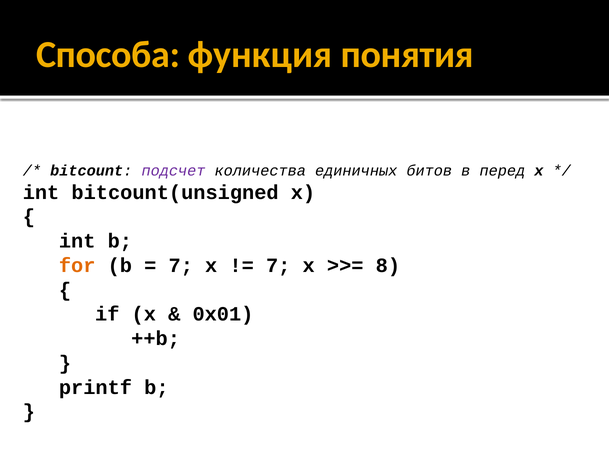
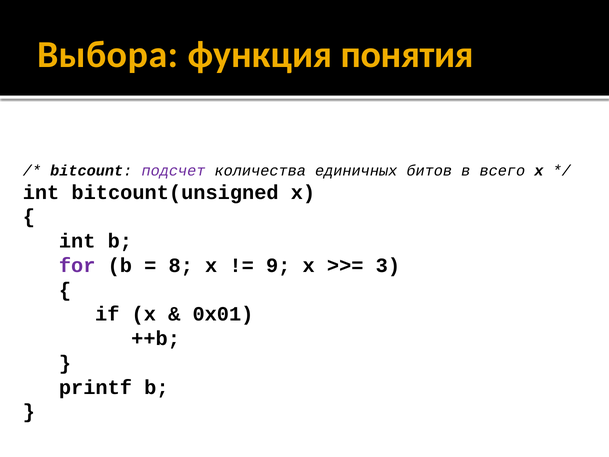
Способа: Способа -> Выбора
перед: перед -> всего
for colour: orange -> purple
7 at (181, 265): 7 -> 8
7 at (278, 265): 7 -> 9
8: 8 -> 3
